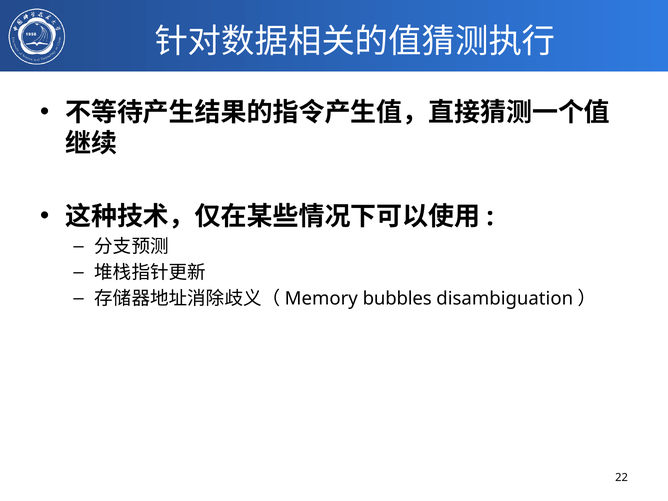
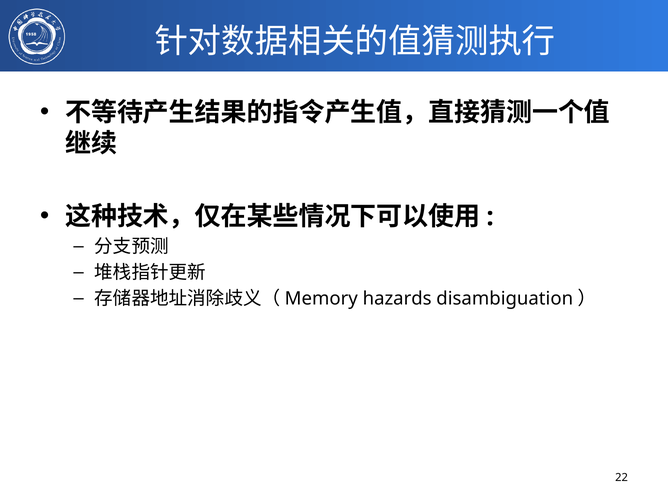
bubbles: bubbles -> hazards
